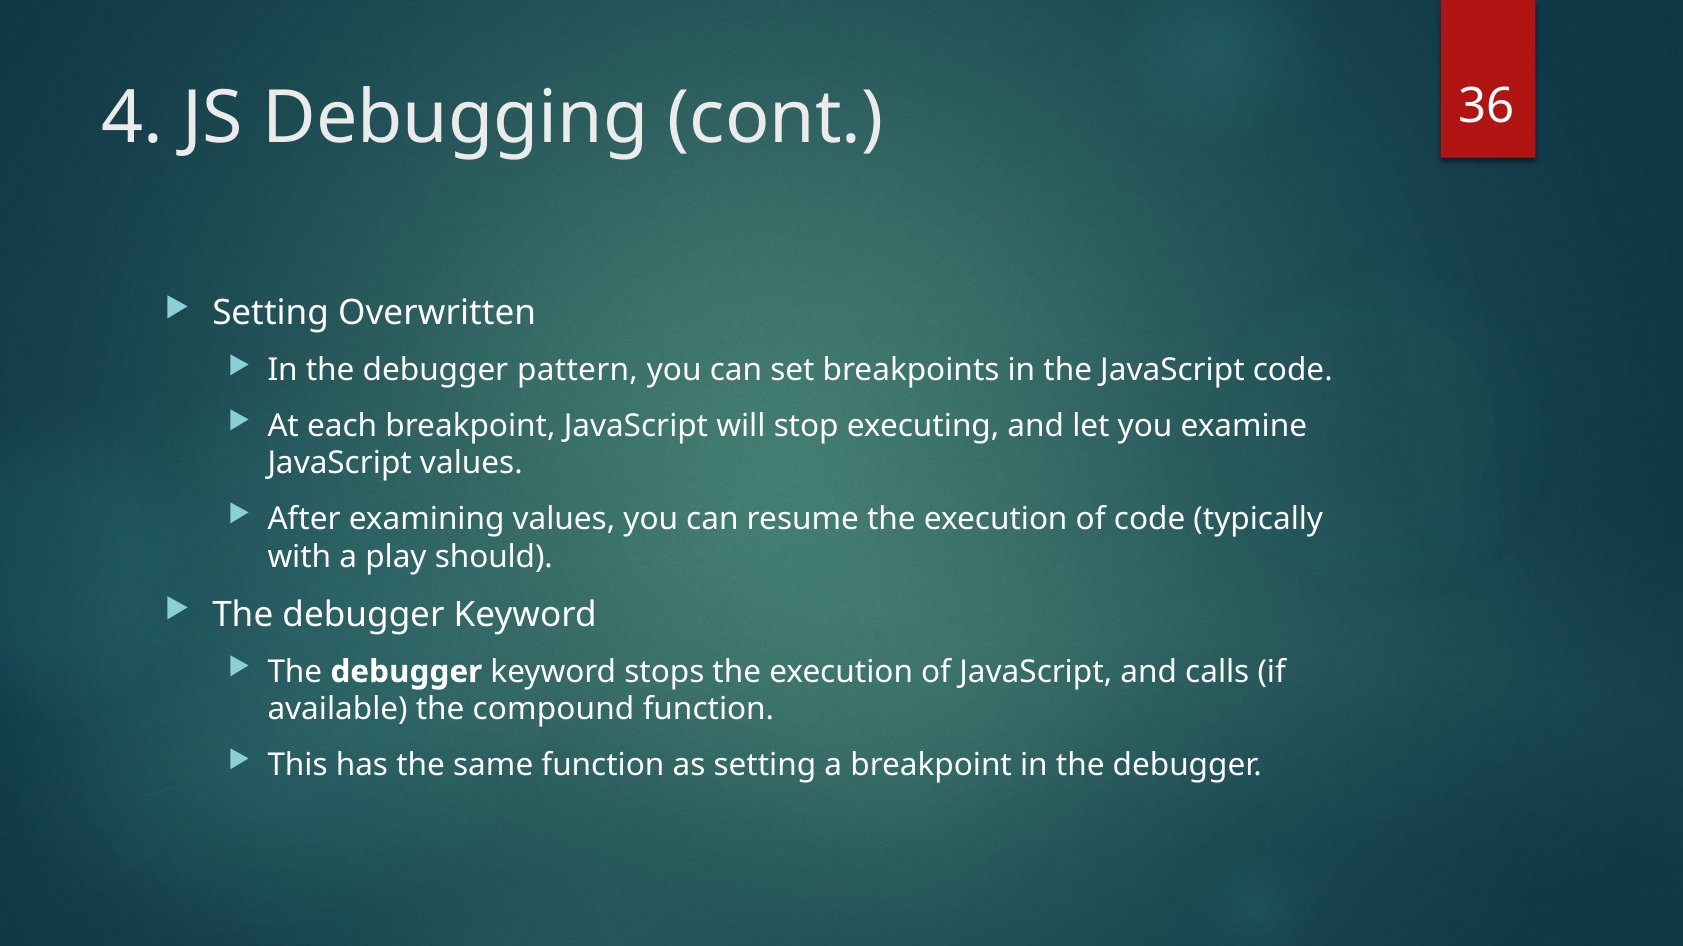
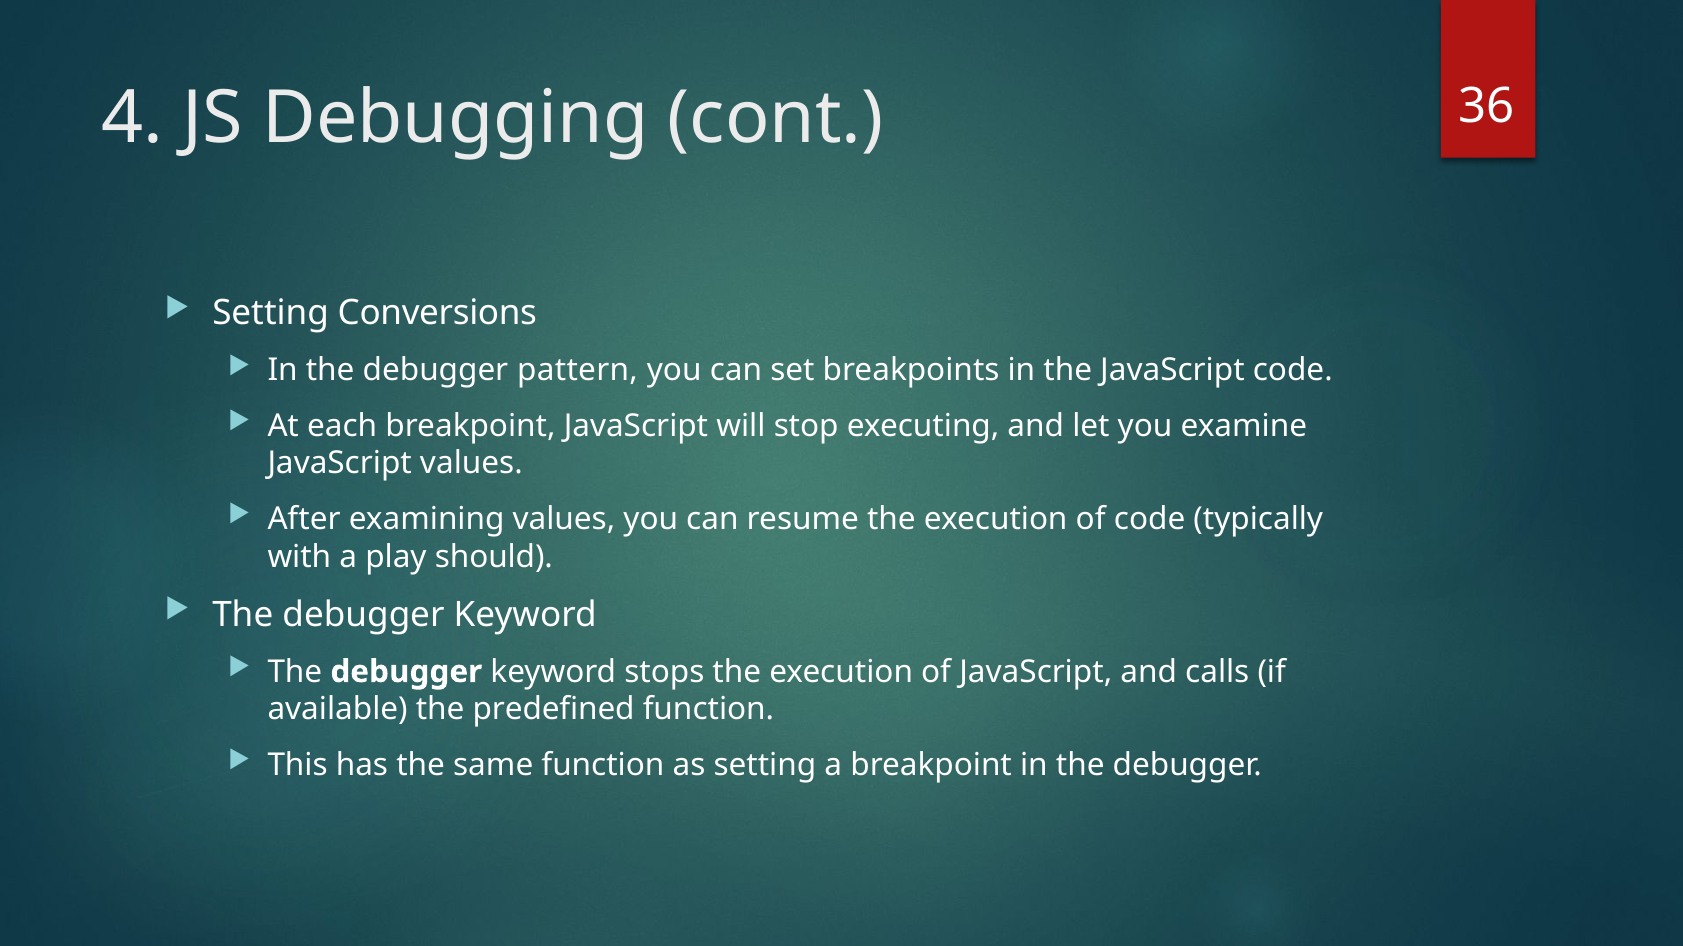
Overwritten: Overwritten -> Conversions
compound: compound -> predefined
